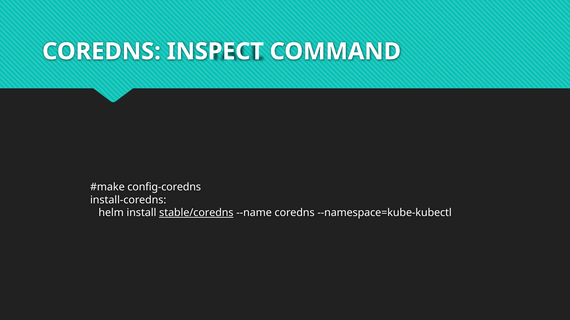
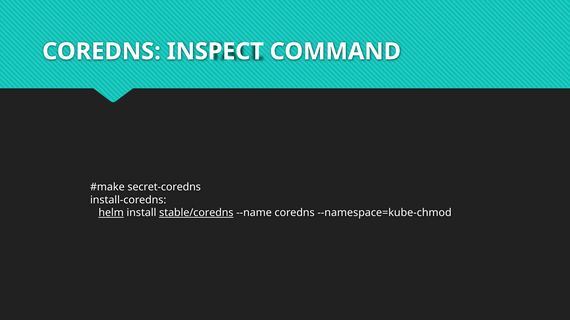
config-coredns: config-coredns -> secret-coredns
helm underline: none -> present
--namespace=kube-kubectl: --namespace=kube-kubectl -> --namespace=kube-chmod
